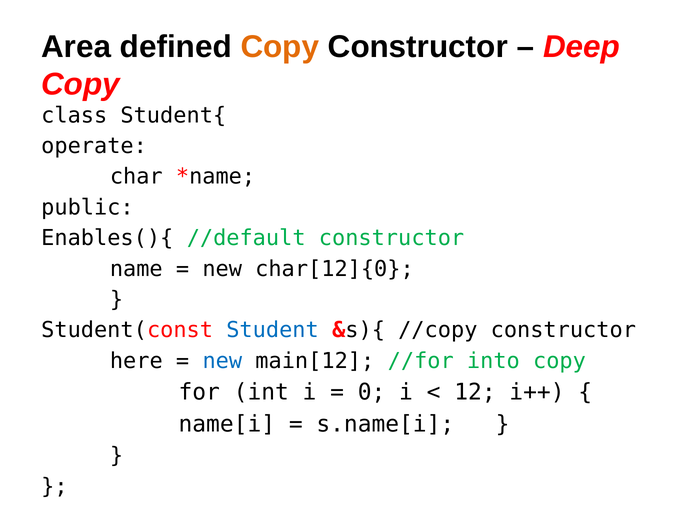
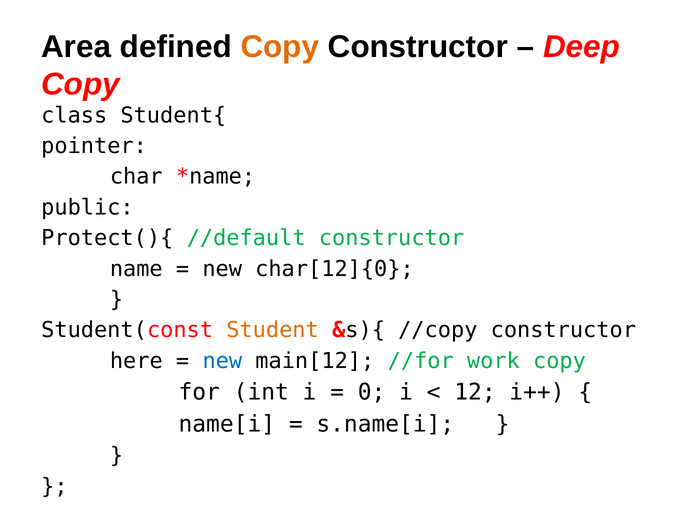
operate: operate -> pointer
Enables(){: Enables(){ -> Protect(){
Student colour: blue -> orange
into: into -> work
